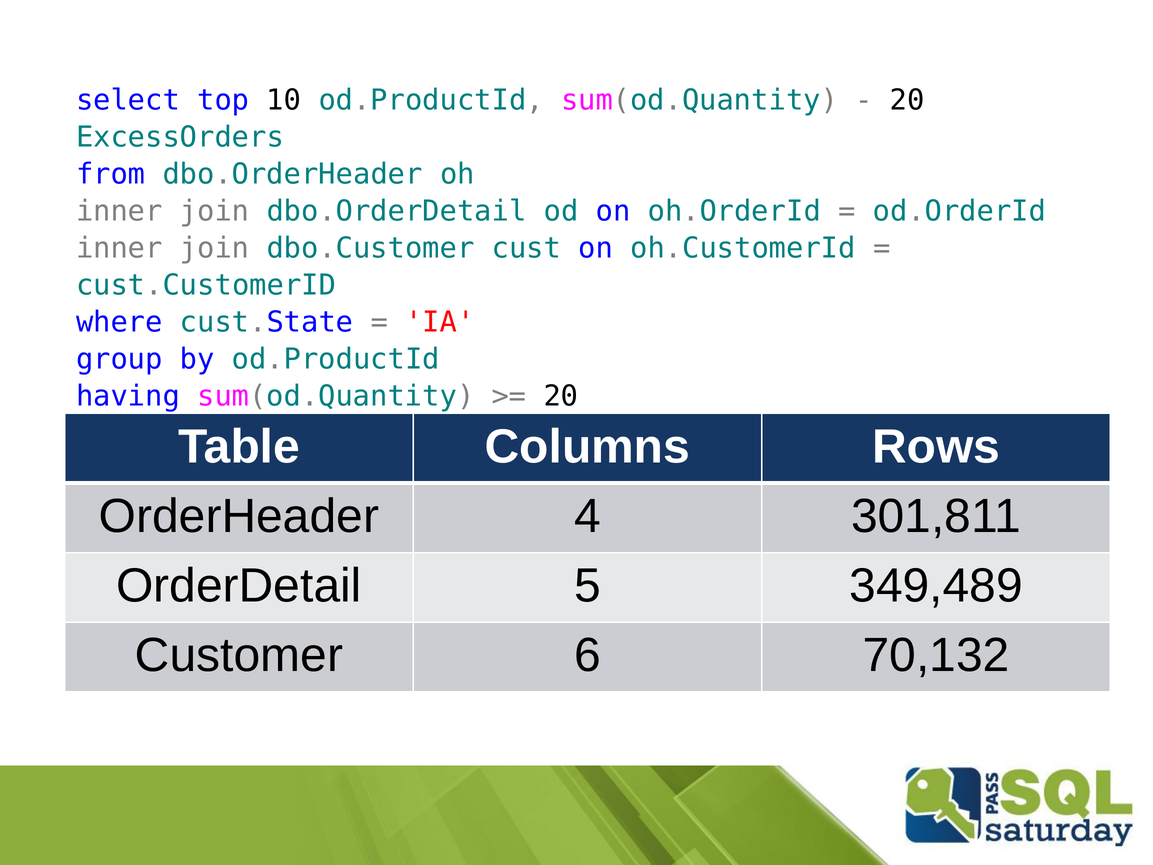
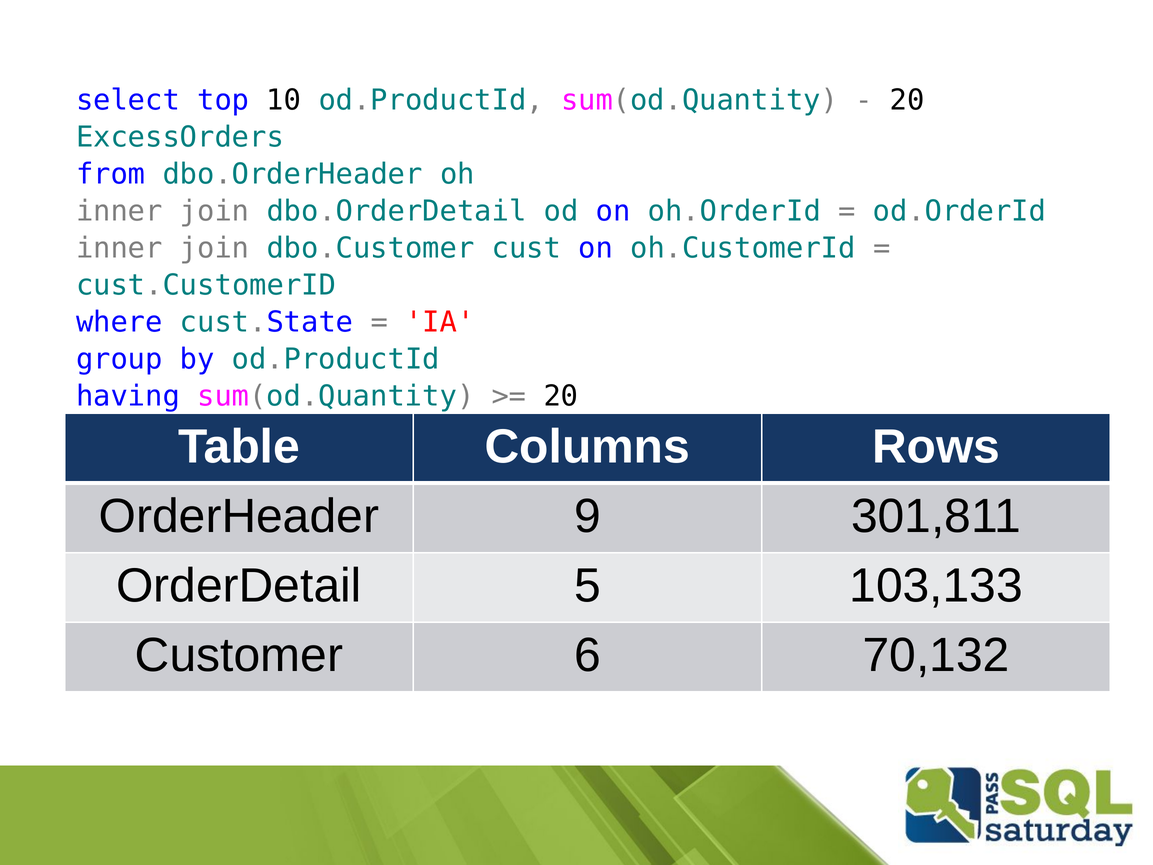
4: 4 -> 9
349,489: 349,489 -> 103,133
